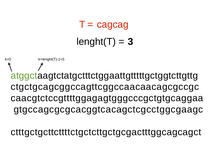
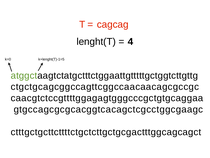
3: 3 -> 4
